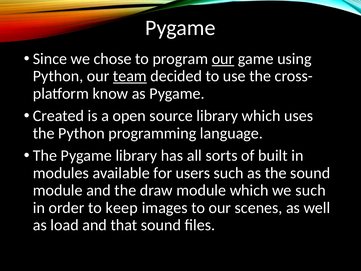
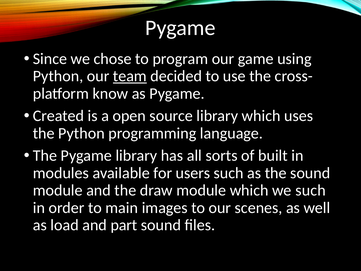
our at (223, 59) underline: present -> none
keep: keep -> main
that: that -> part
